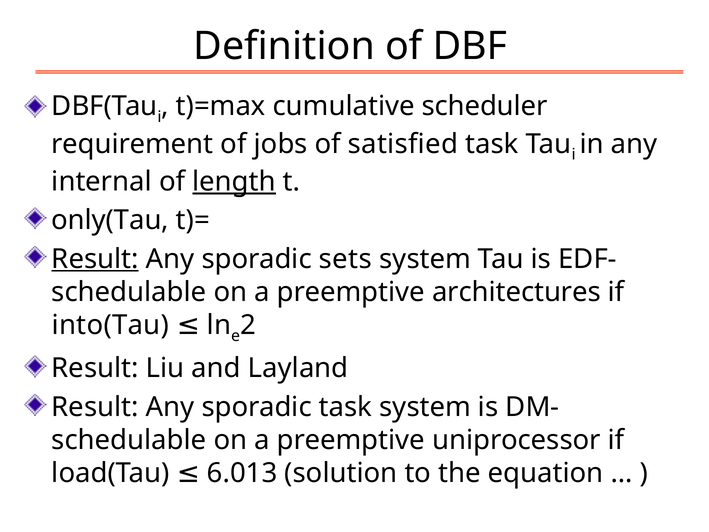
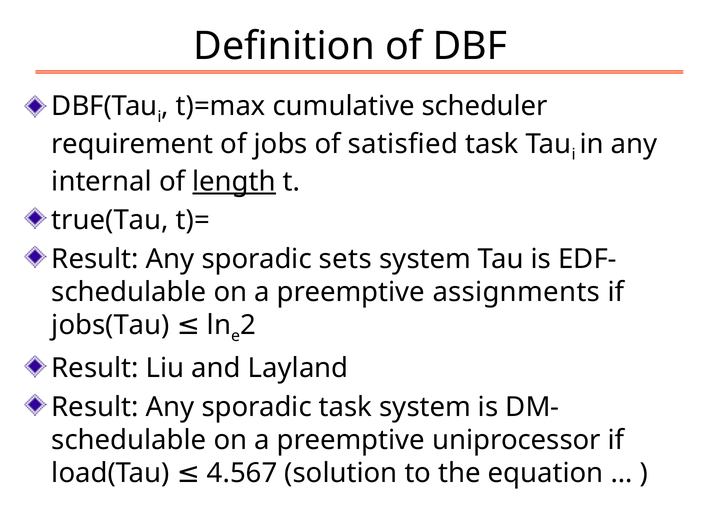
only(Tau: only(Tau -> true(Tau
Result at (95, 259) underline: present -> none
architectures: architectures -> assignments
into(Tau: into(Tau -> jobs(Tau
6.013: 6.013 -> 4.567
